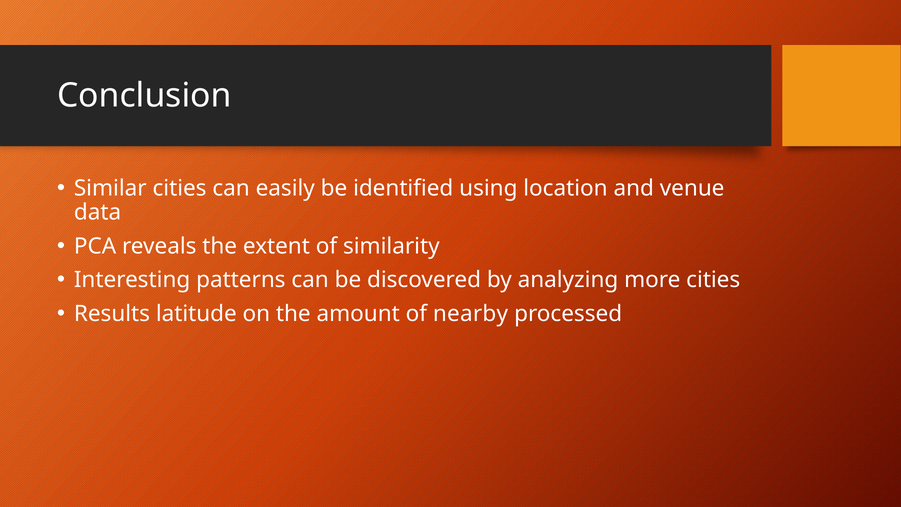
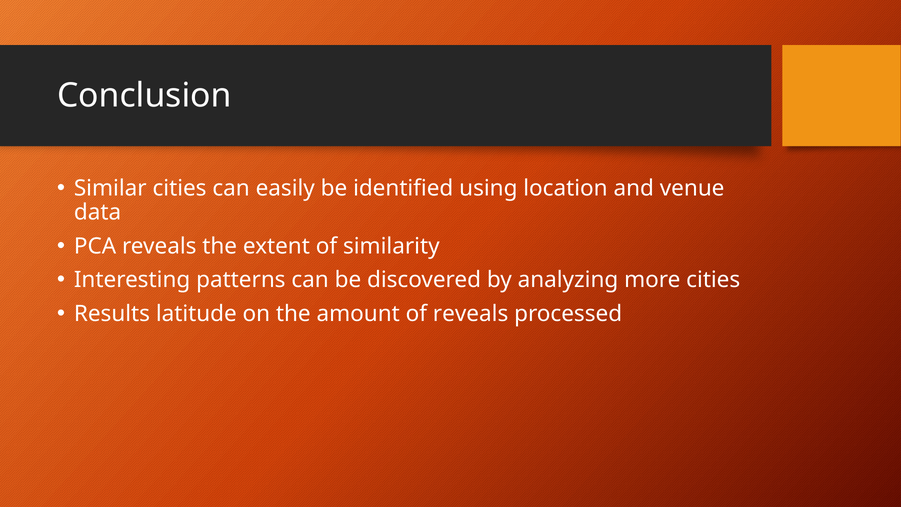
of nearby: nearby -> reveals
